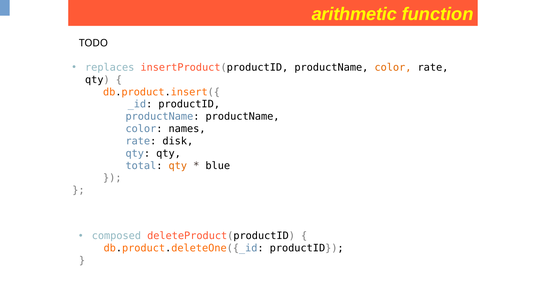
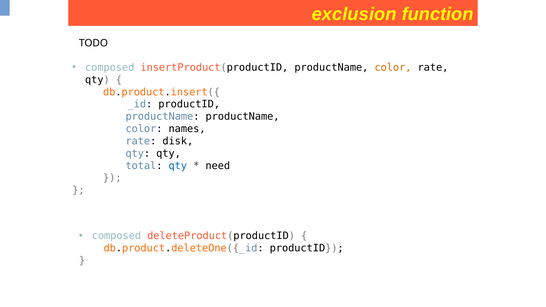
arithmetic: arithmetic -> exclusion
replaces at (110, 67): replaces -> composed
qty at (178, 166) colour: orange -> blue
blue: blue -> need
